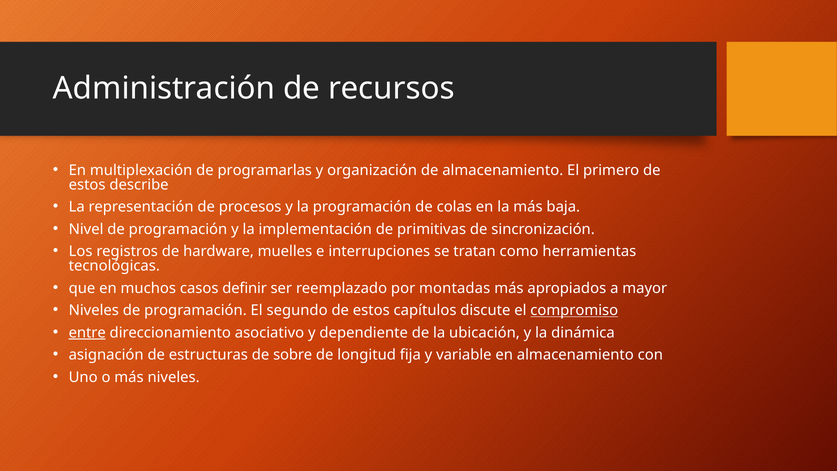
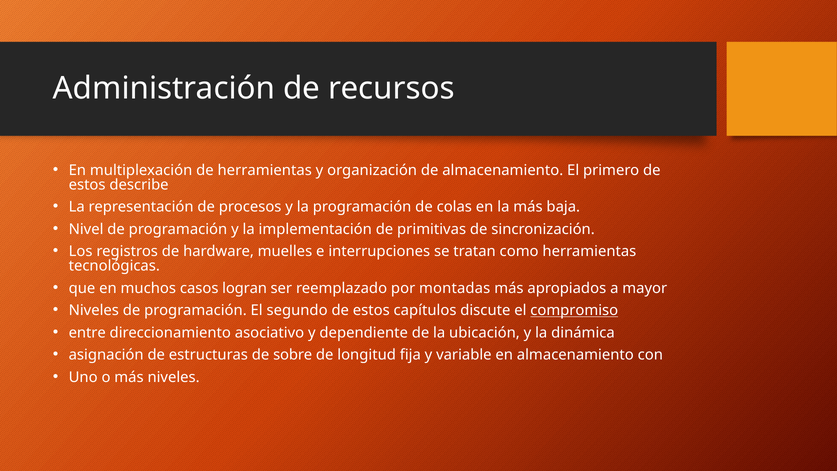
de programarlas: programarlas -> herramientas
definir: definir -> logran
entre underline: present -> none
